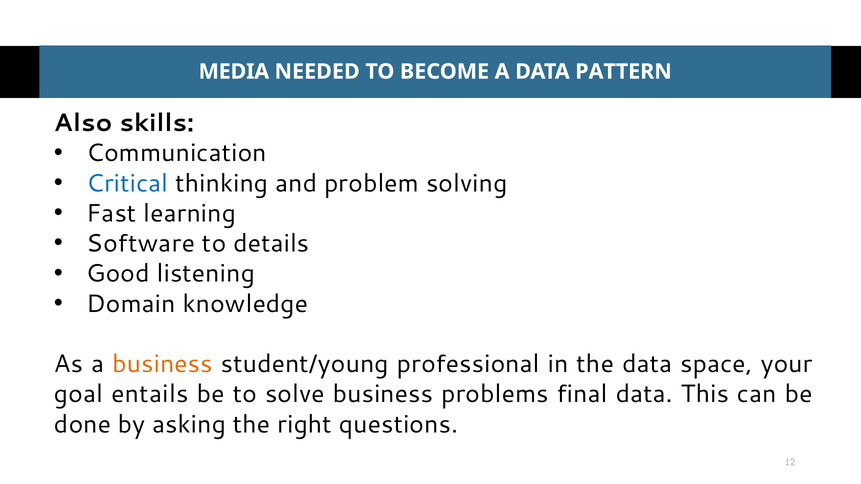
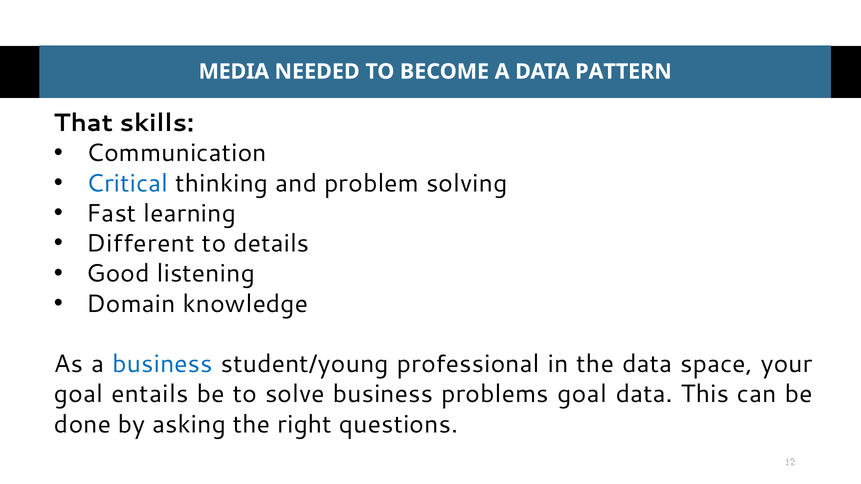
Also: Also -> That
Software: Software -> Different
business at (163, 364) colour: orange -> blue
problems final: final -> goal
